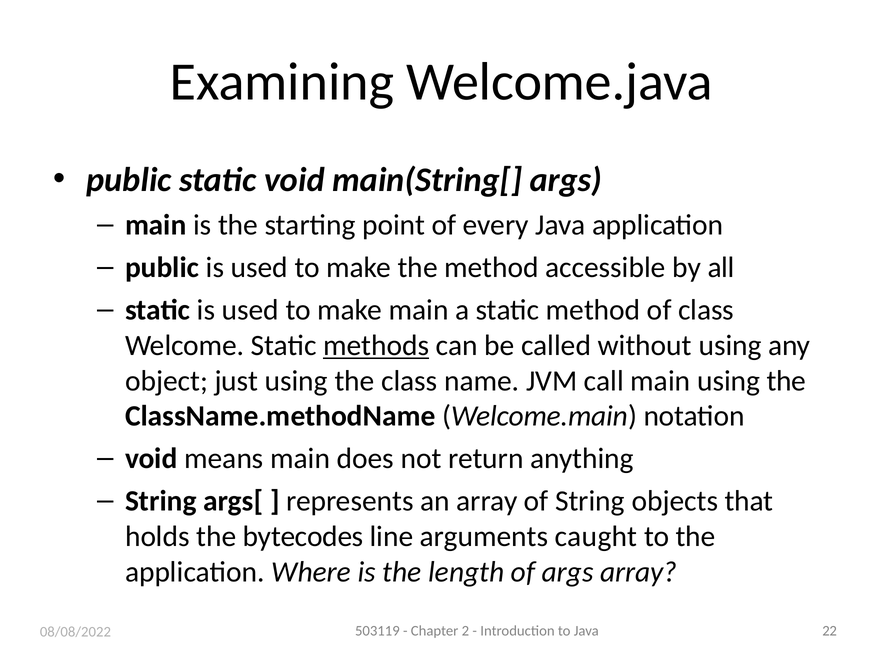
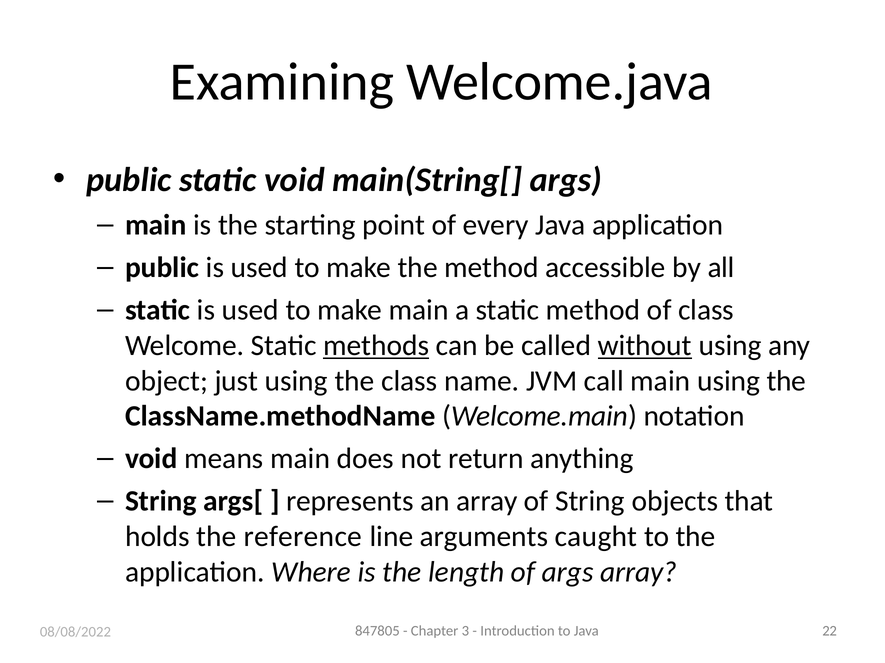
without underline: none -> present
bytecodes: bytecodes -> reference
503119: 503119 -> 847805
2: 2 -> 3
